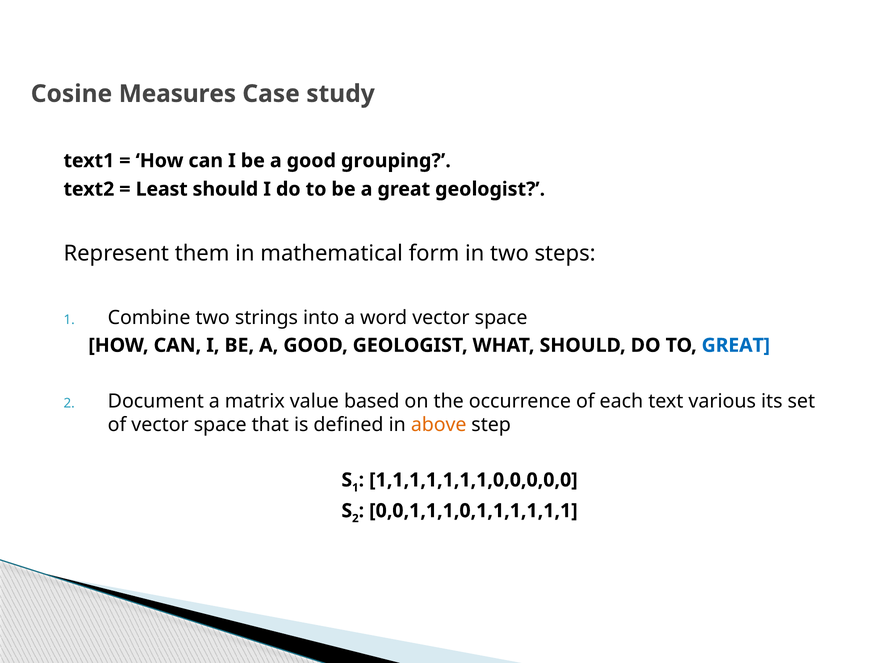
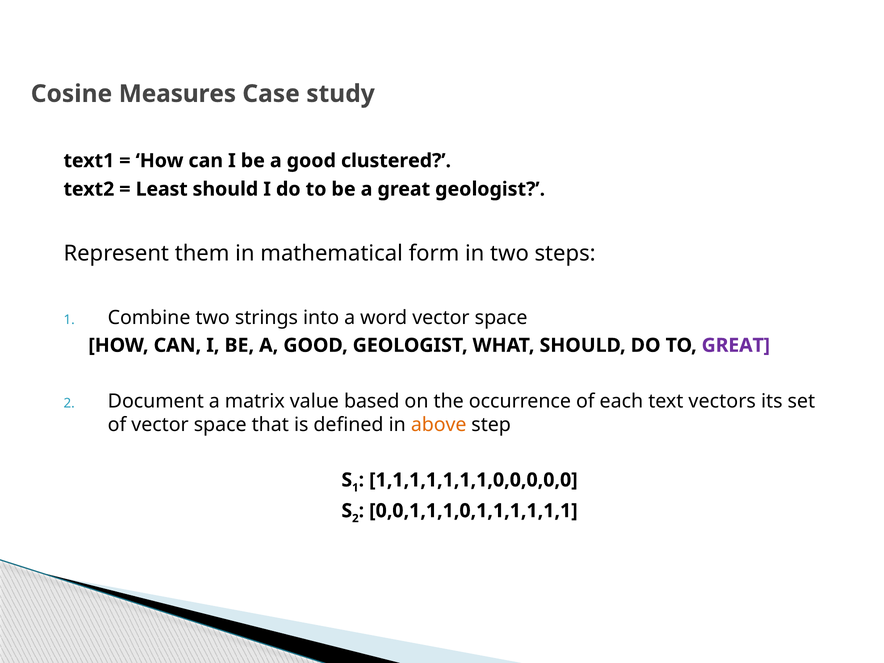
grouping: grouping -> clustered
GREAT at (736, 345) colour: blue -> purple
various: various -> vectors
